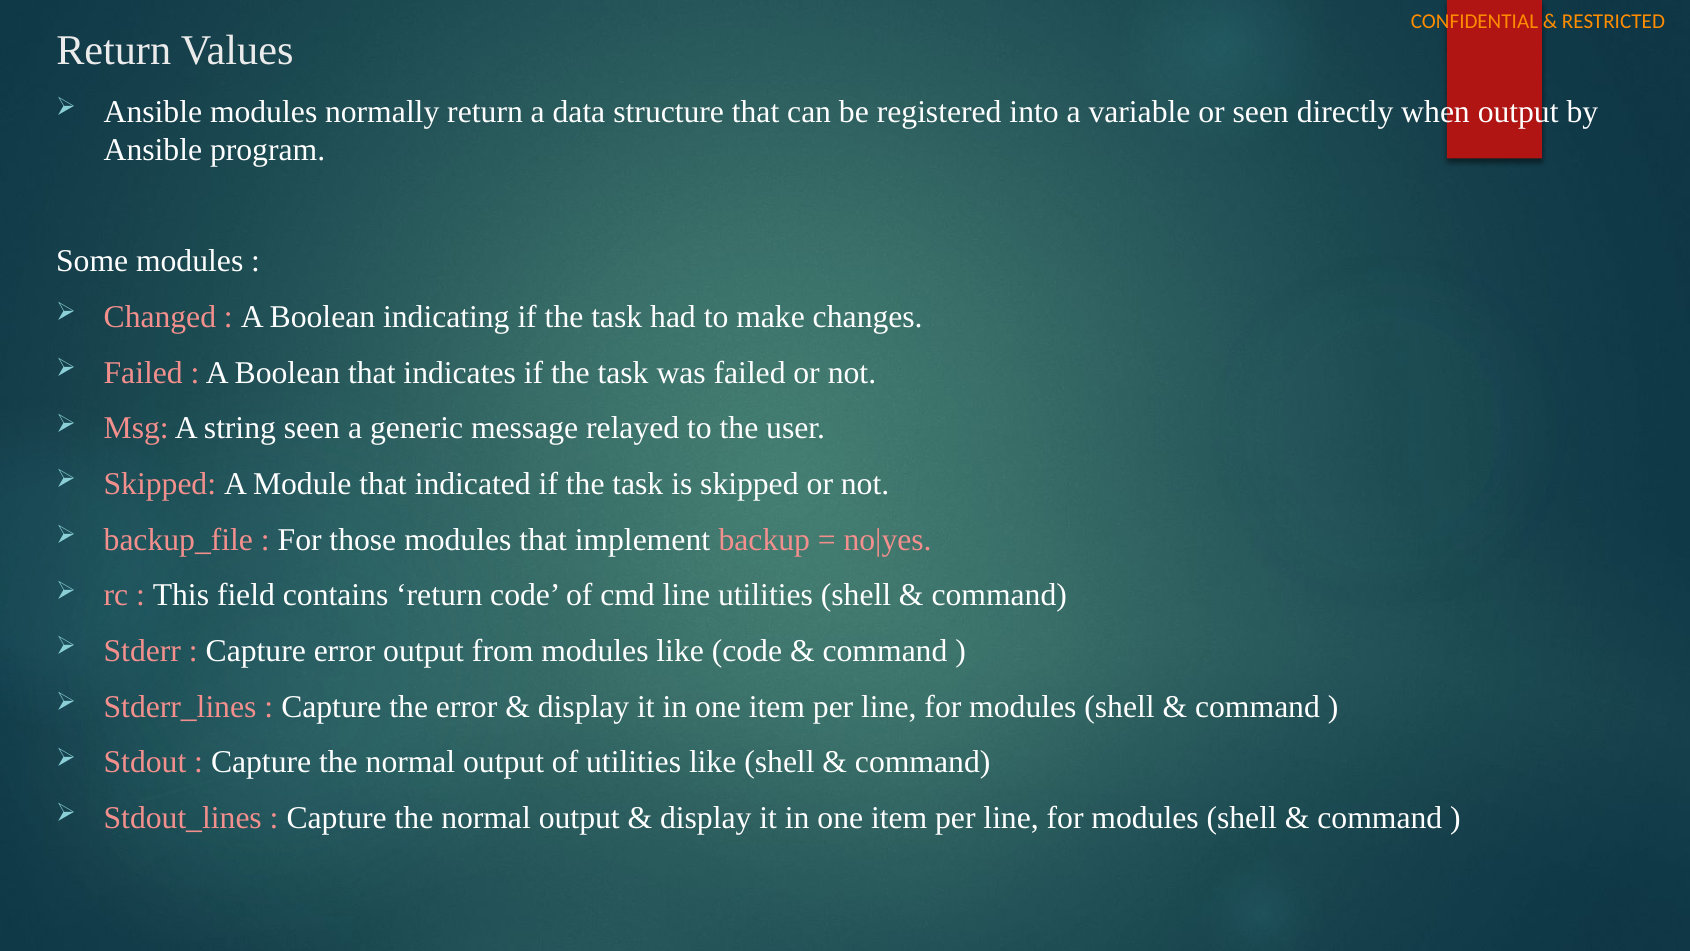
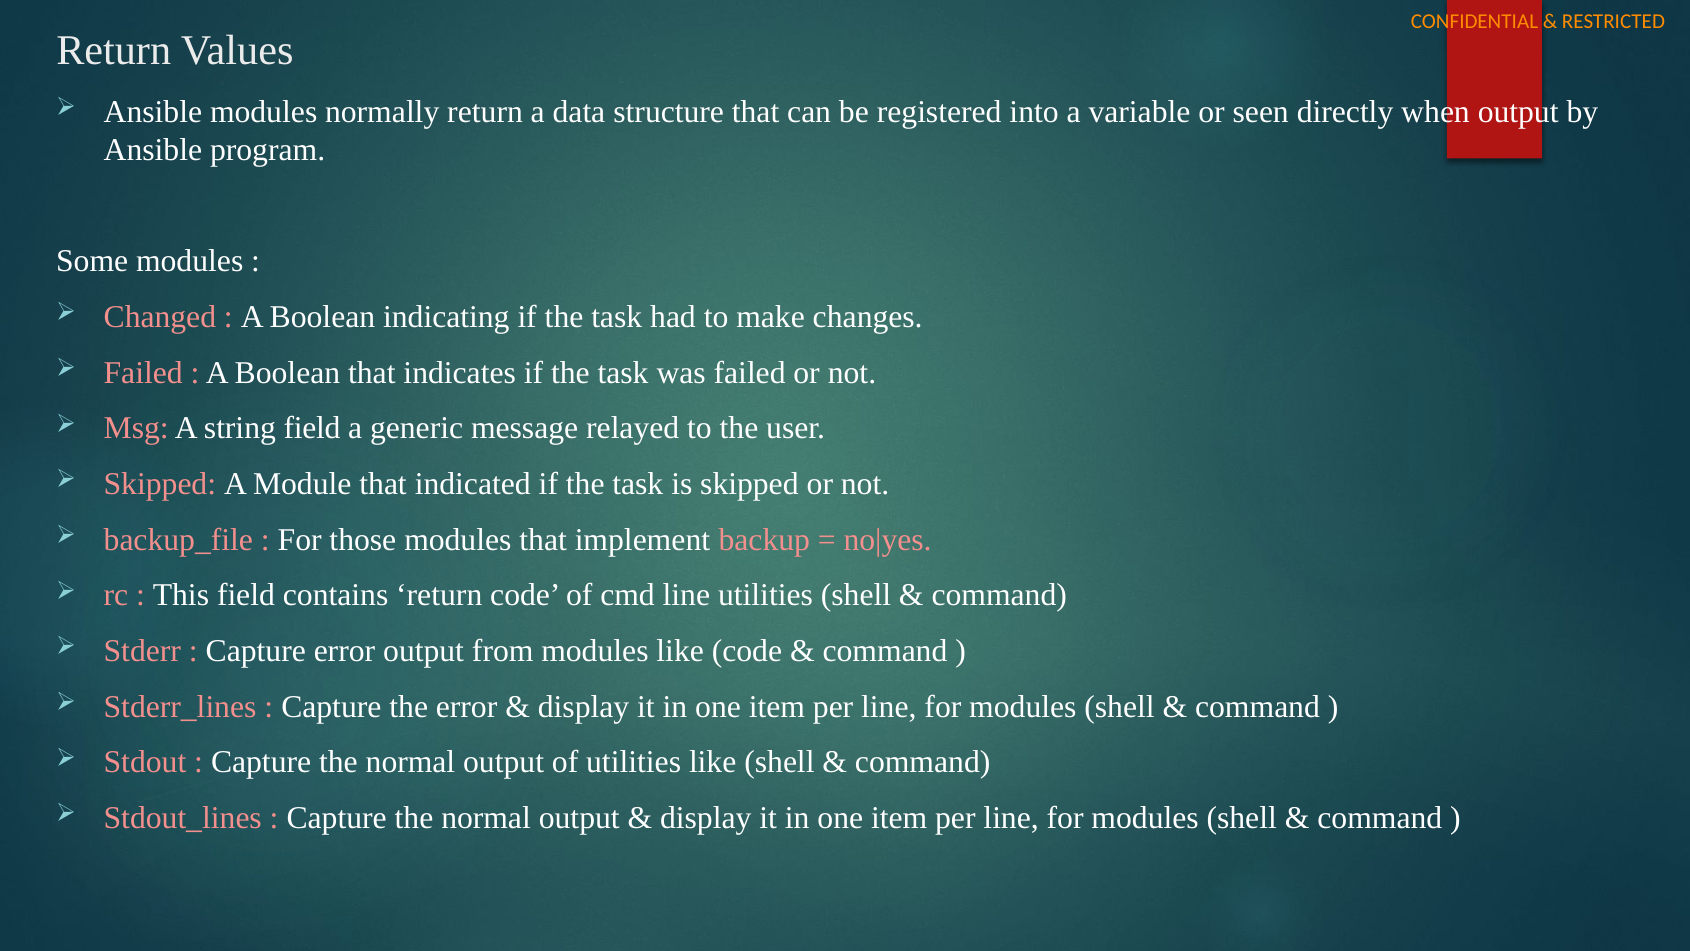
string seen: seen -> field
